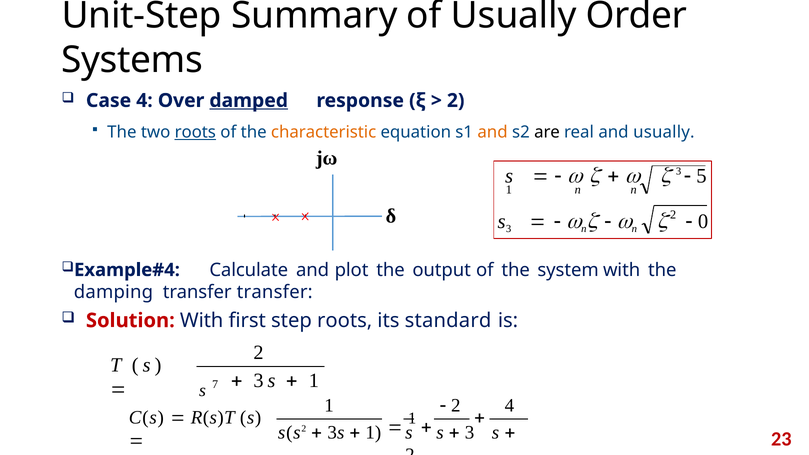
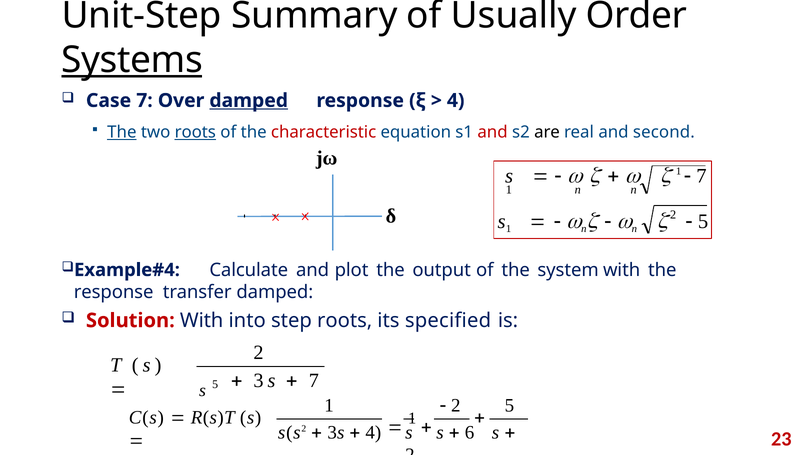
Systems underline: none -> present
Case 4: 4 -> 7
2 at (456, 101): 2 -> 4
The at (122, 132) underline: none -> present
characteristic colour: orange -> red
and at (493, 132) colour: orange -> red
and usually: usually -> second
3 at (679, 171): 3 -> 1
5 at (702, 176): 5 -> 7
s 3: 3 -> 1
0 at (703, 221): 0 -> 5
damping at (113, 292): damping -> response
transfer transfer: transfer -> damped
first: first -> into
standard: standard -> specified
1 at (314, 381): 1 -> 7
s 7: 7 -> 5
2 4: 4 -> 5
3 at (470, 433): 3 -> 6
1 at (373, 433): 1 -> 4
